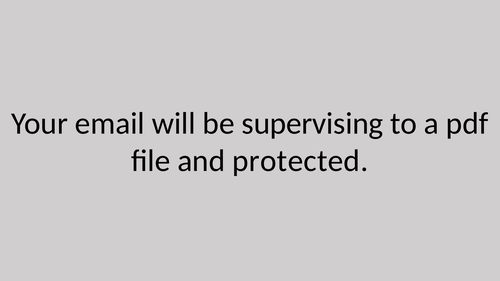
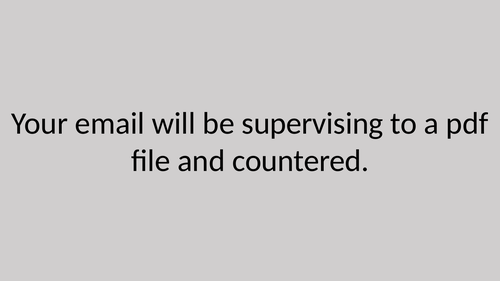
protected: protected -> countered
